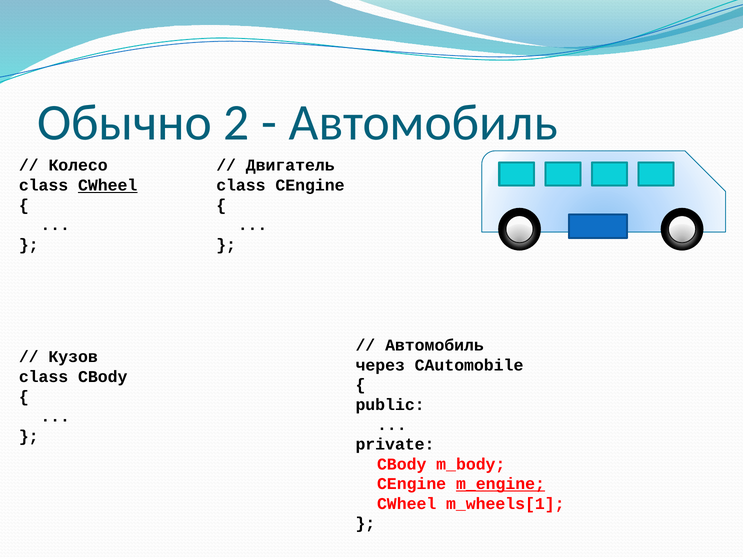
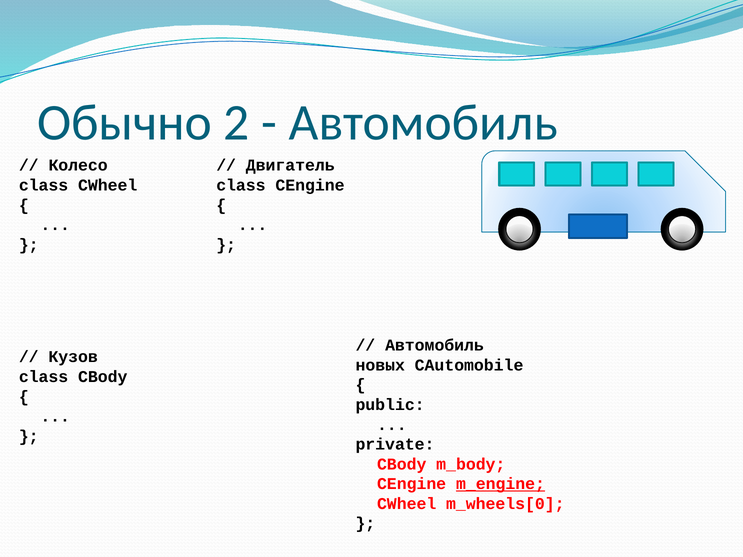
CWheel at (108, 185) underline: present -> none
через: через -> новых
m_wheels[1: m_wheels[1 -> m_wheels[0
